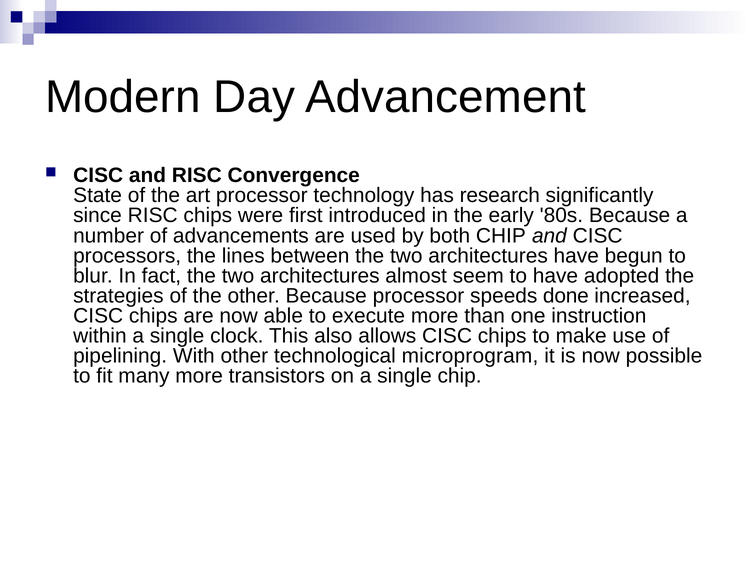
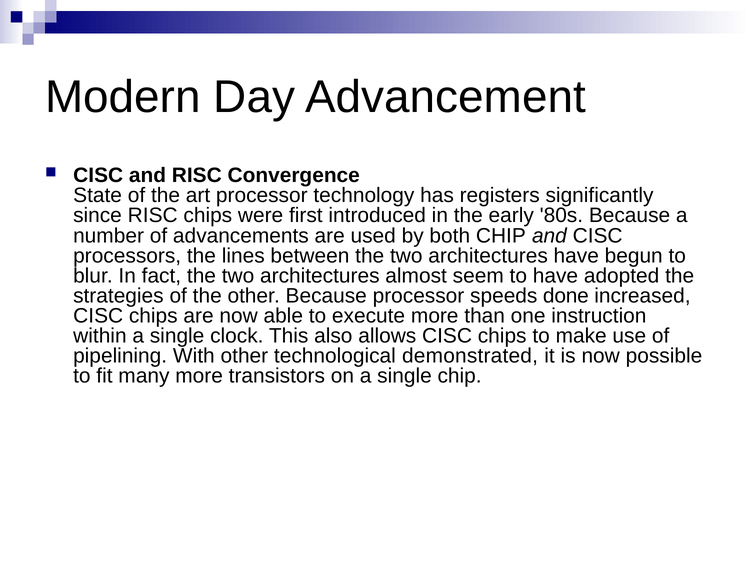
research: research -> registers
microprogram: microprogram -> demonstrated
